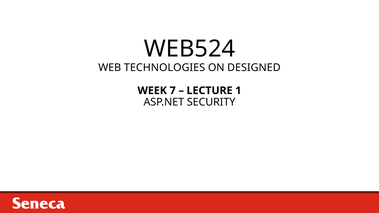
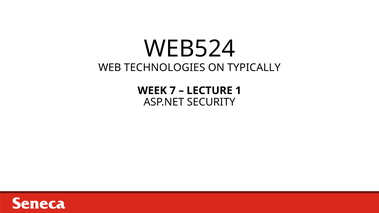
DESIGNED: DESIGNED -> TYPICALLY
